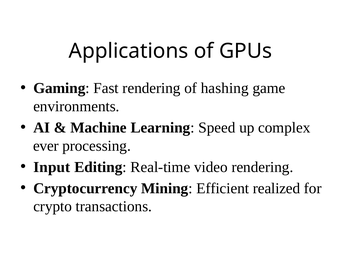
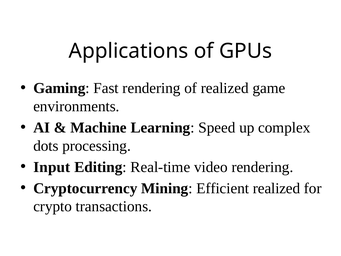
of hashing: hashing -> realized
ever: ever -> dots
